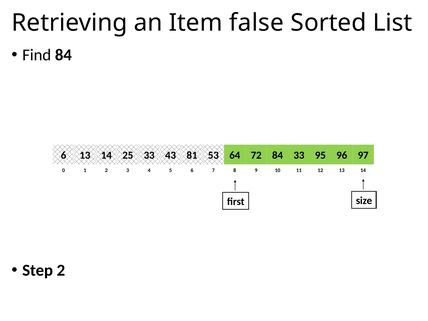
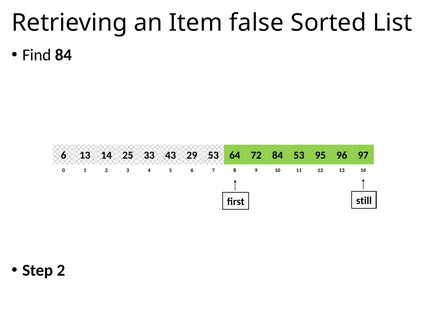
81: 81 -> 29
72 33: 33 -> 53
size: size -> still
